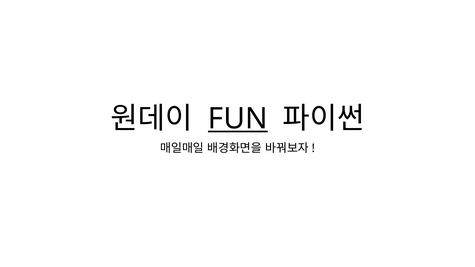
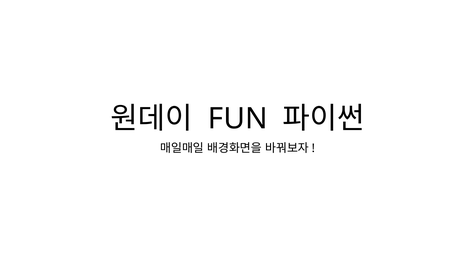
FUN underline: present -> none
